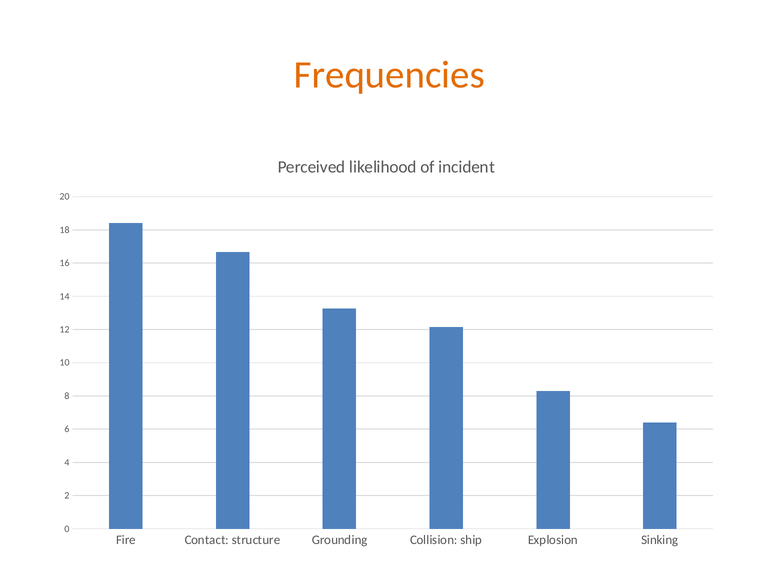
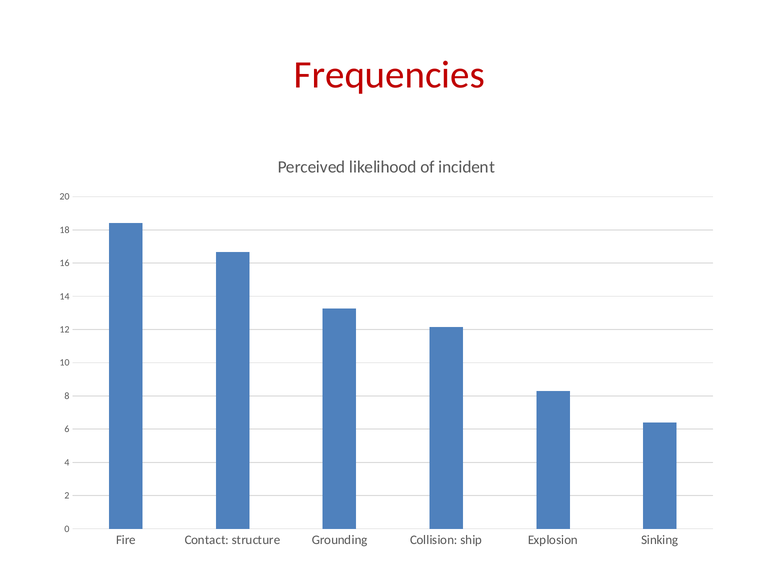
Frequencies colour: orange -> red
